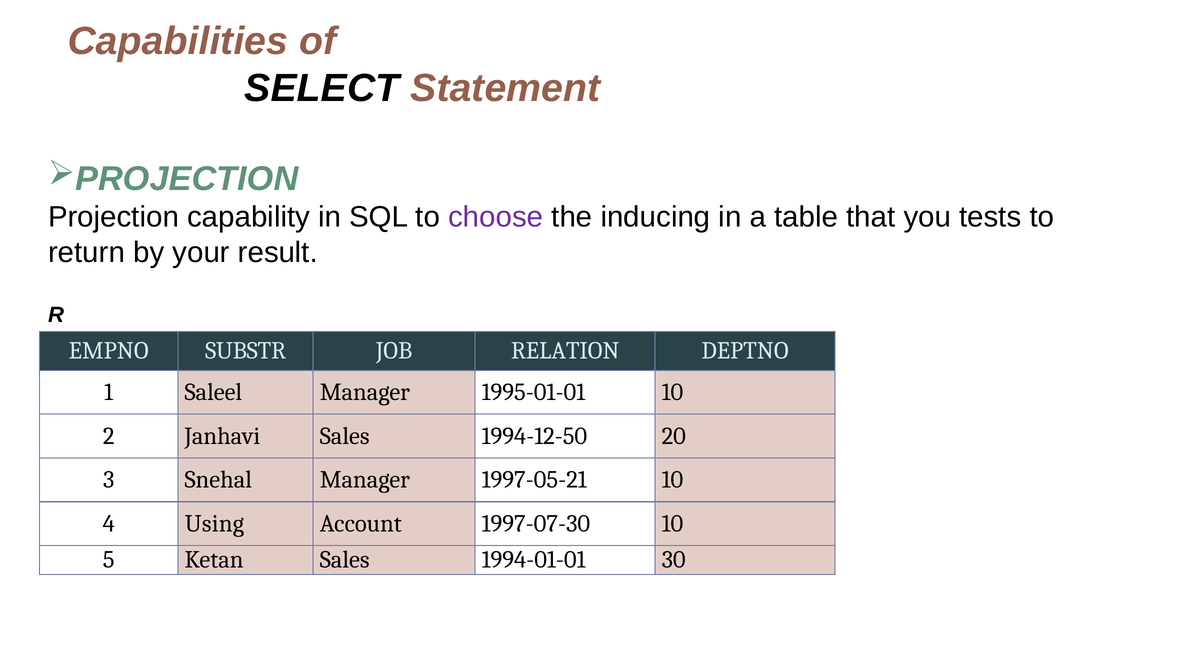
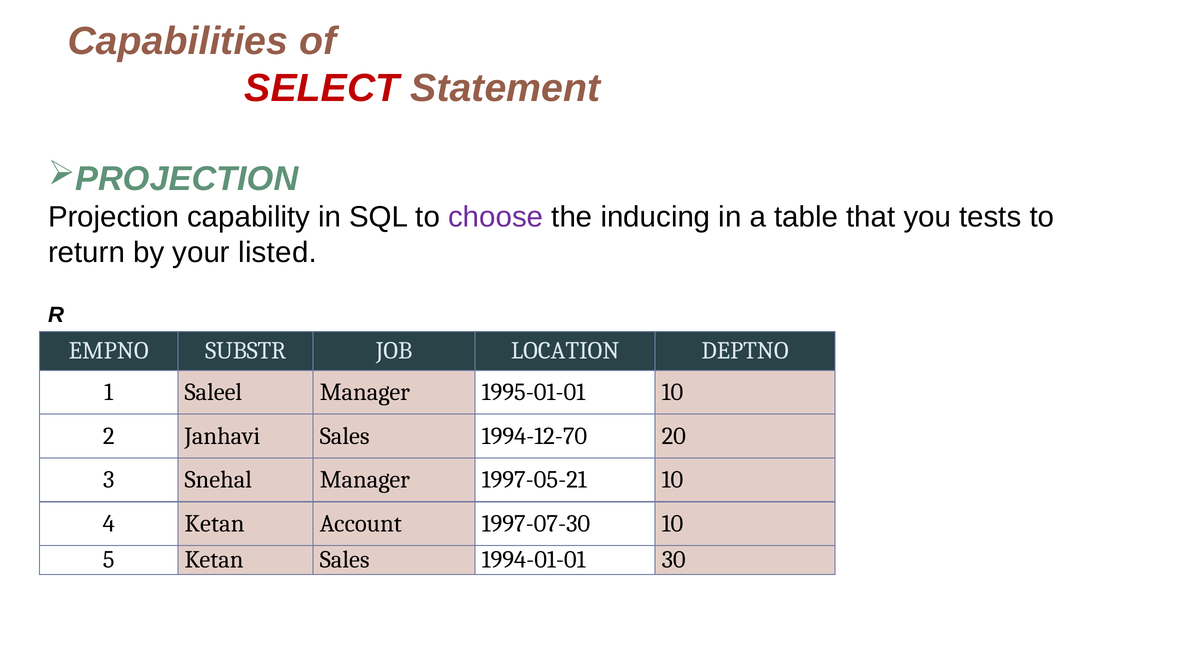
SELECT colour: black -> red
result: result -> listed
RELATION: RELATION -> LOCATION
1994-12-50: 1994-12-50 -> 1994-12-70
4 Using: Using -> Ketan
